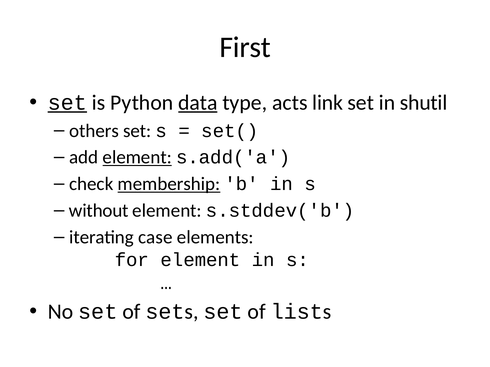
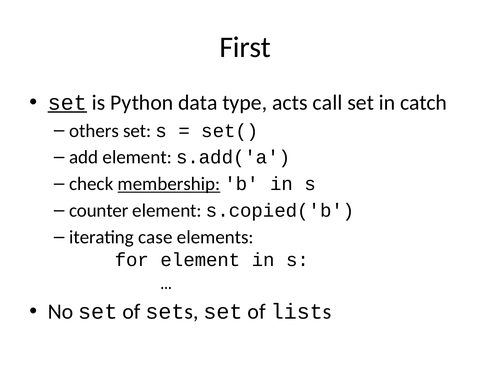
data underline: present -> none
link: link -> call
shutil: shutil -> catch
element at (137, 158) underline: present -> none
without: without -> counter
s.stddev('b: s.stddev('b -> s.copied('b
